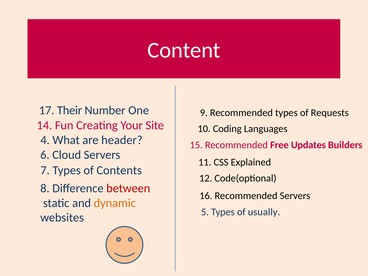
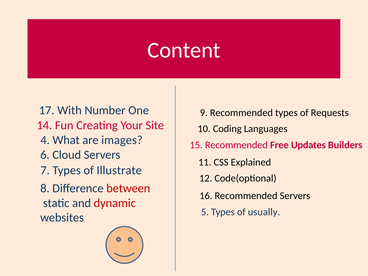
Their: Their -> With
header: header -> images
Contents: Contents -> Illustrate
dynamic colour: orange -> red
